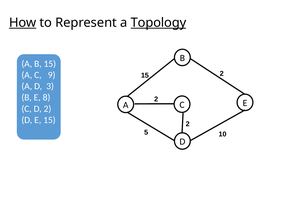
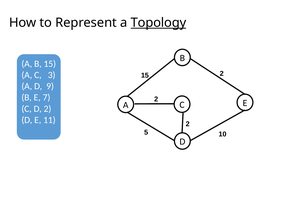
How underline: present -> none
9: 9 -> 3
3: 3 -> 9
8: 8 -> 7
E 15: 15 -> 11
